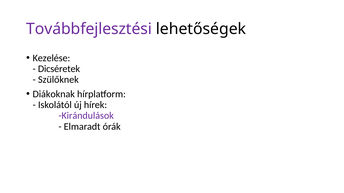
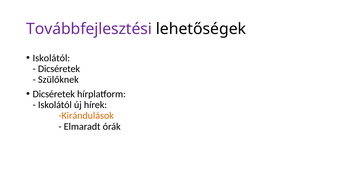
Kezelése at (51, 58): Kezelése -> Iskolától
Diákoknak at (54, 94): Diákoknak -> Dicséretek
Kirándulások colour: purple -> orange
